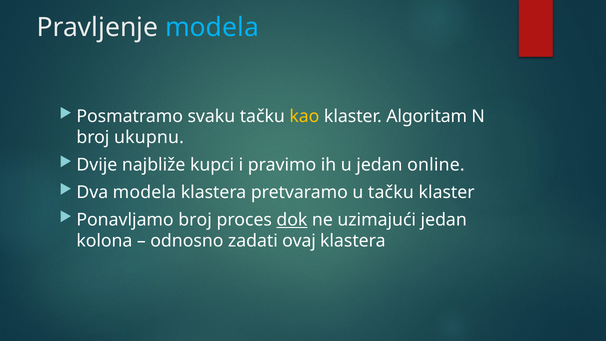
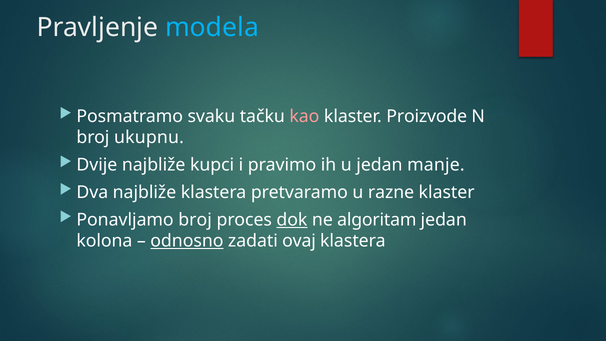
kao colour: yellow -> pink
Algoritam: Algoritam -> Proizvode
online: online -> manje
Dva modela: modela -> najbliže
u tačku: tačku -> razne
uzimajući: uzimajući -> algoritam
odnosno underline: none -> present
